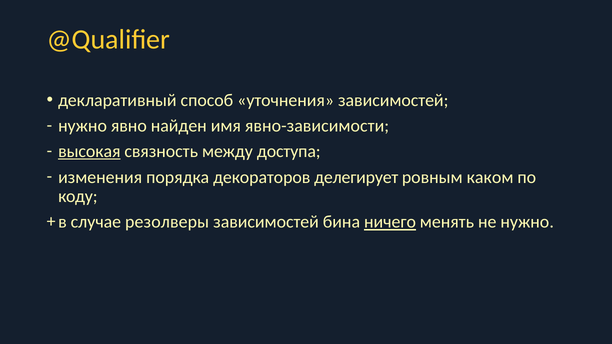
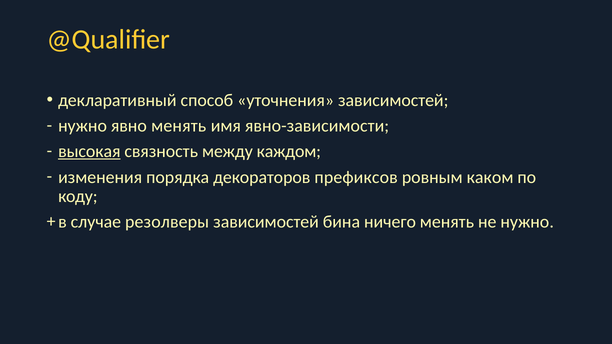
явно найден: найден -> менять
доступа: доступа -> каждом
делегирует: делегирует -> префиксов
ничего underline: present -> none
